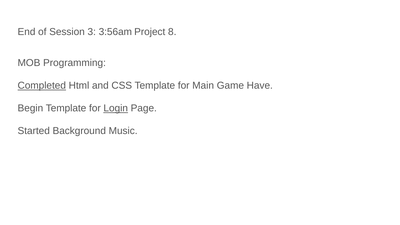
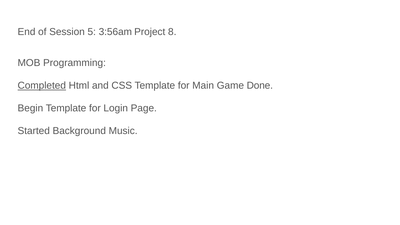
3: 3 -> 5
Have: Have -> Done
Login underline: present -> none
